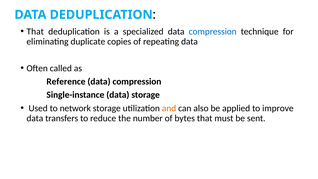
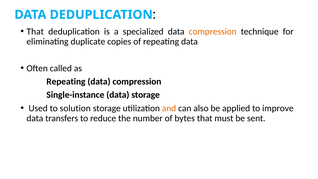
compression at (213, 31) colour: blue -> orange
Reference at (66, 81): Reference -> Repeating
network: network -> solution
